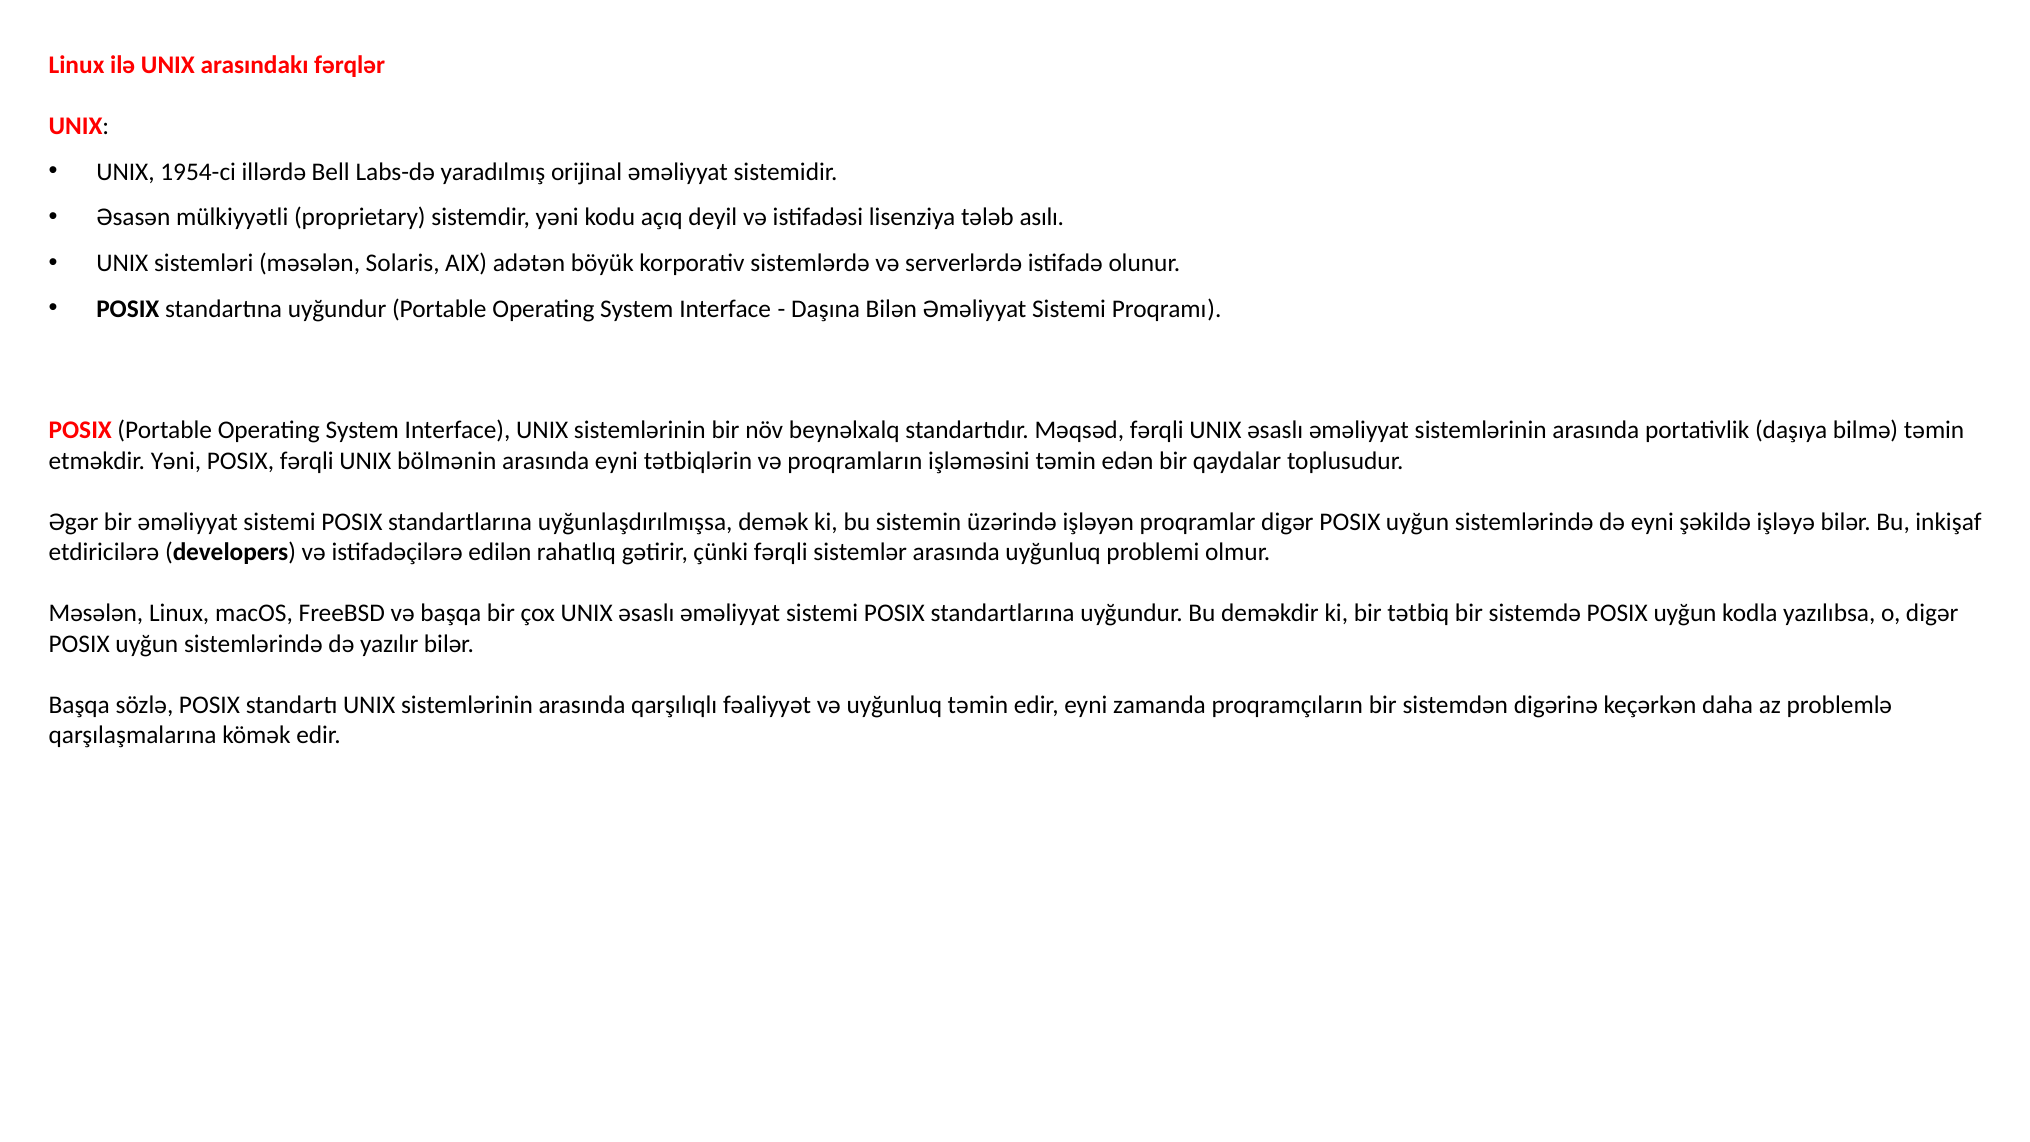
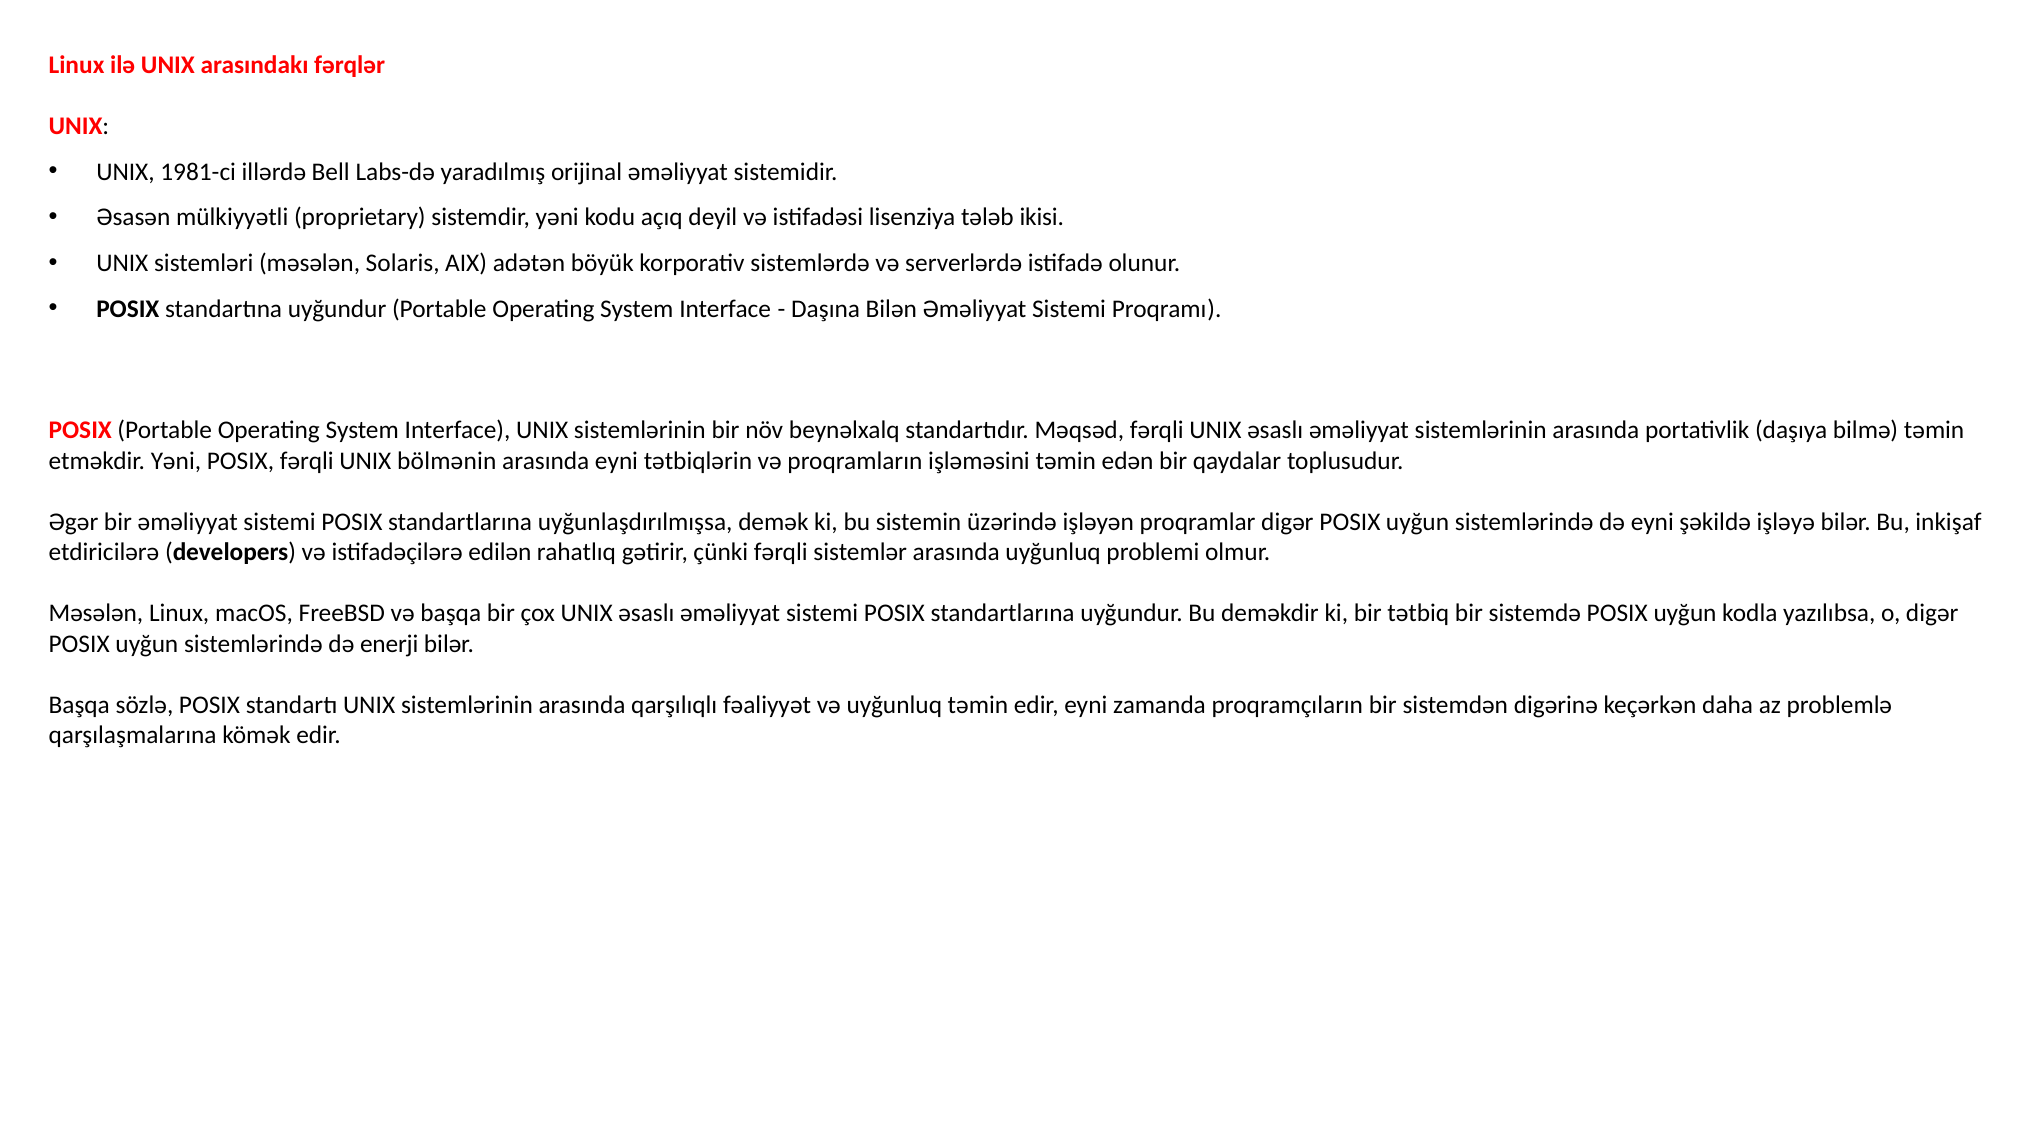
1954-ci: 1954-ci -> 1981-ci
asılı: asılı -> ikisi
yazılır: yazılır -> enerji
